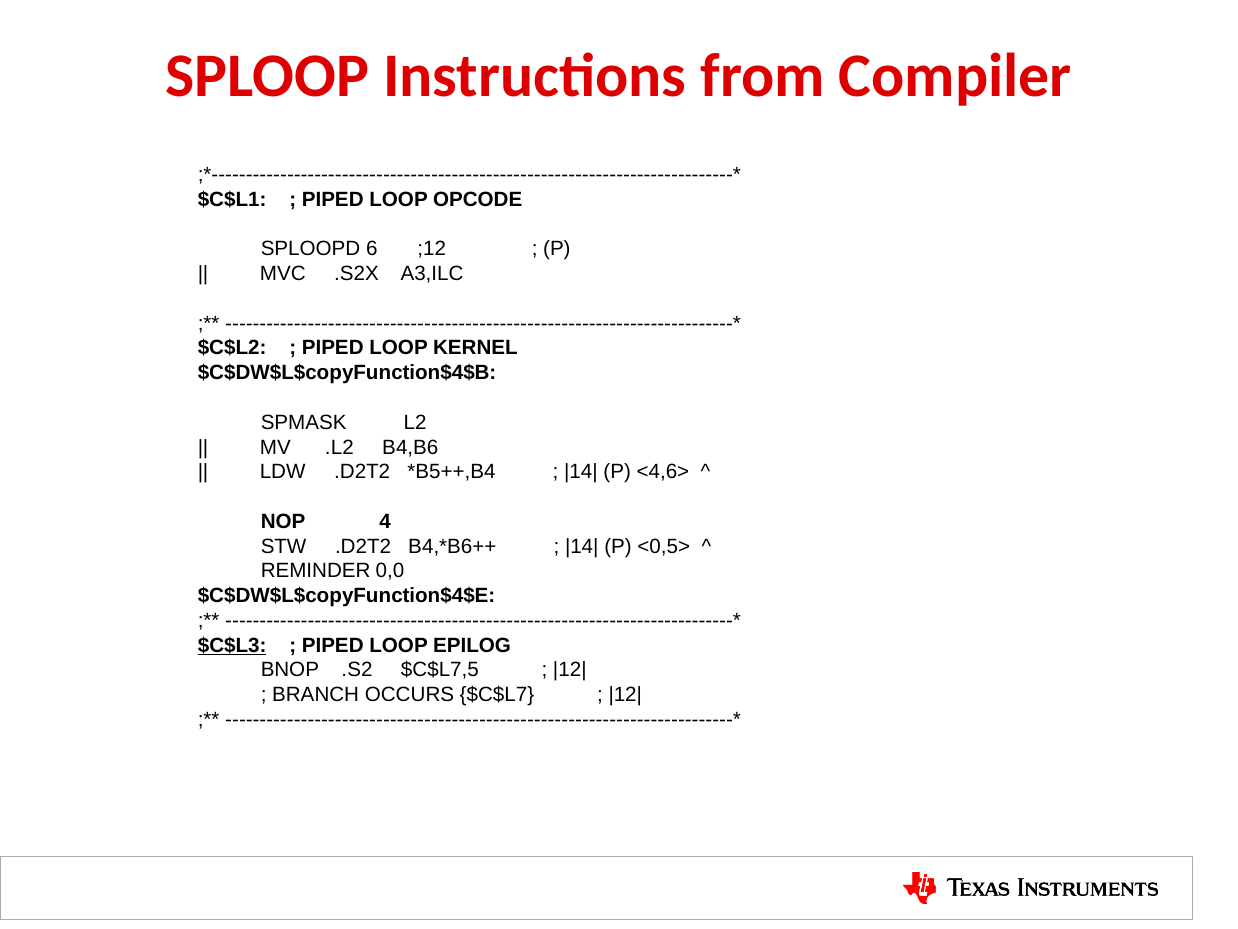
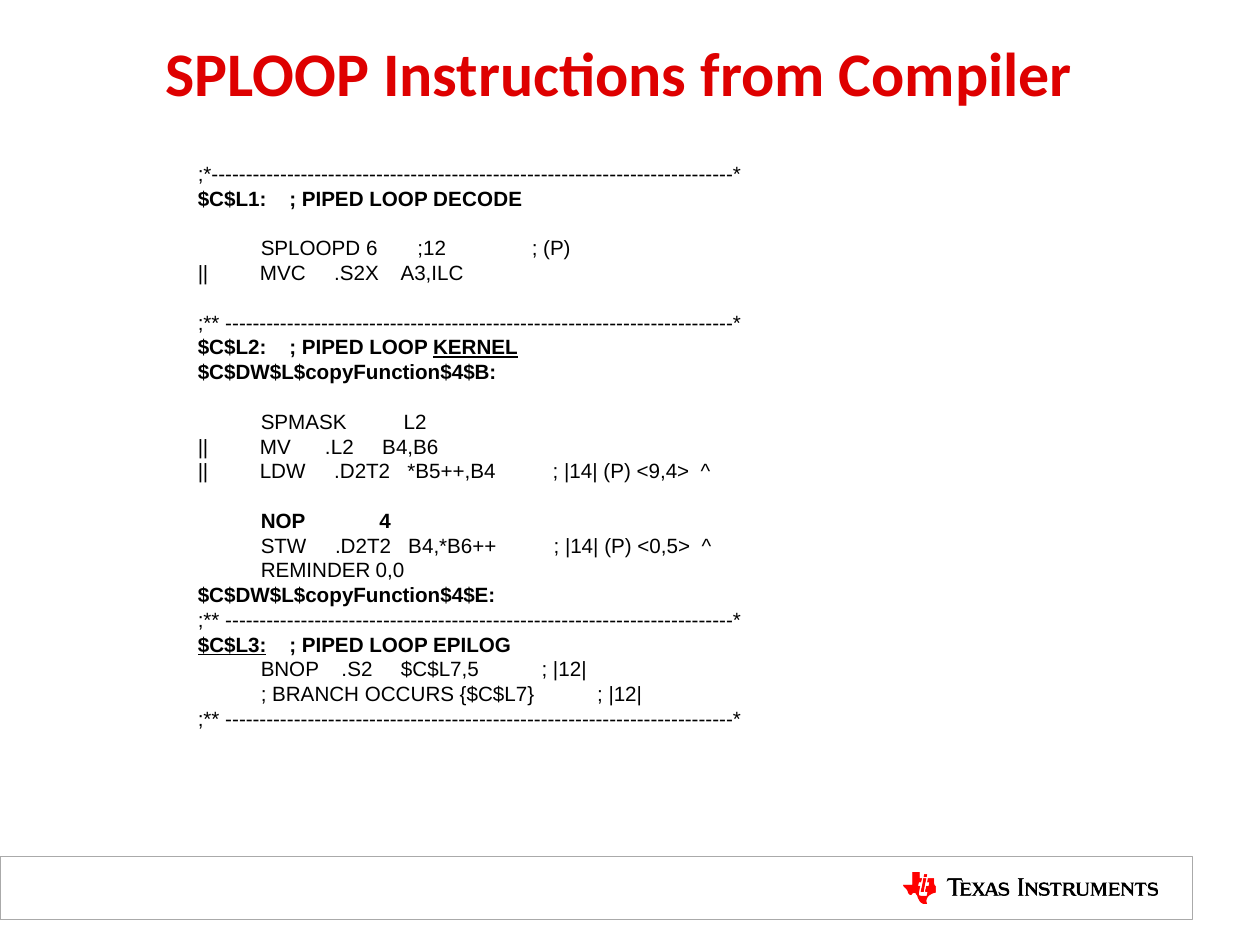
OPCODE: OPCODE -> DECODE
KERNEL underline: none -> present
<4,6>: <4,6> -> <9,4>
